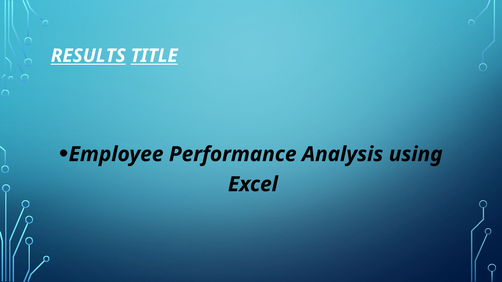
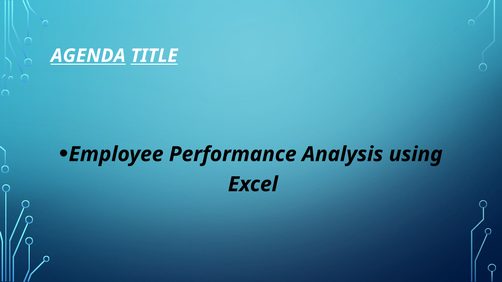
RESULTS: RESULTS -> AGENDA
